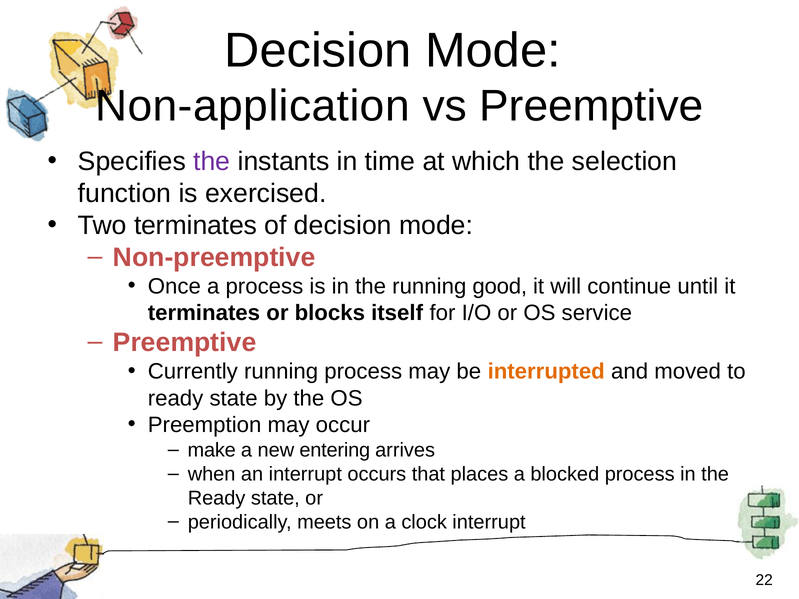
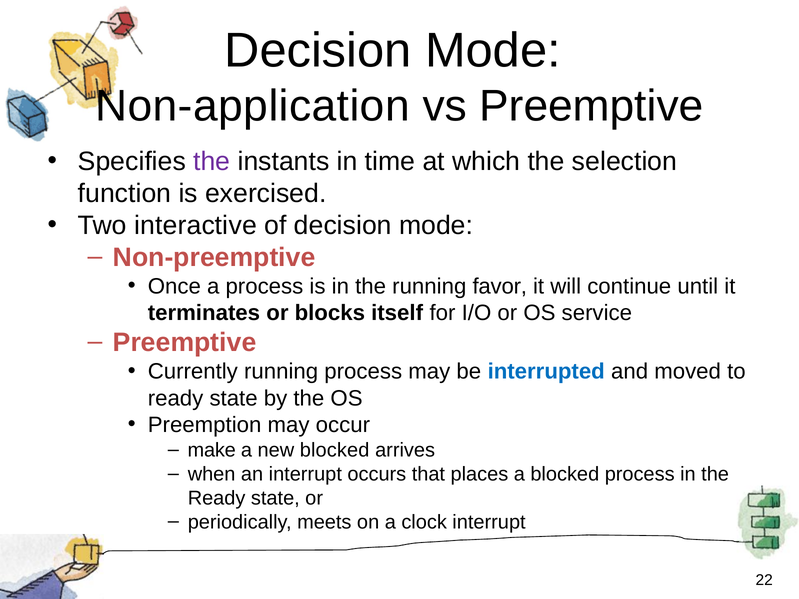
Two terminates: terminates -> interactive
good: good -> favor
interrupted colour: orange -> blue
new entering: entering -> blocked
